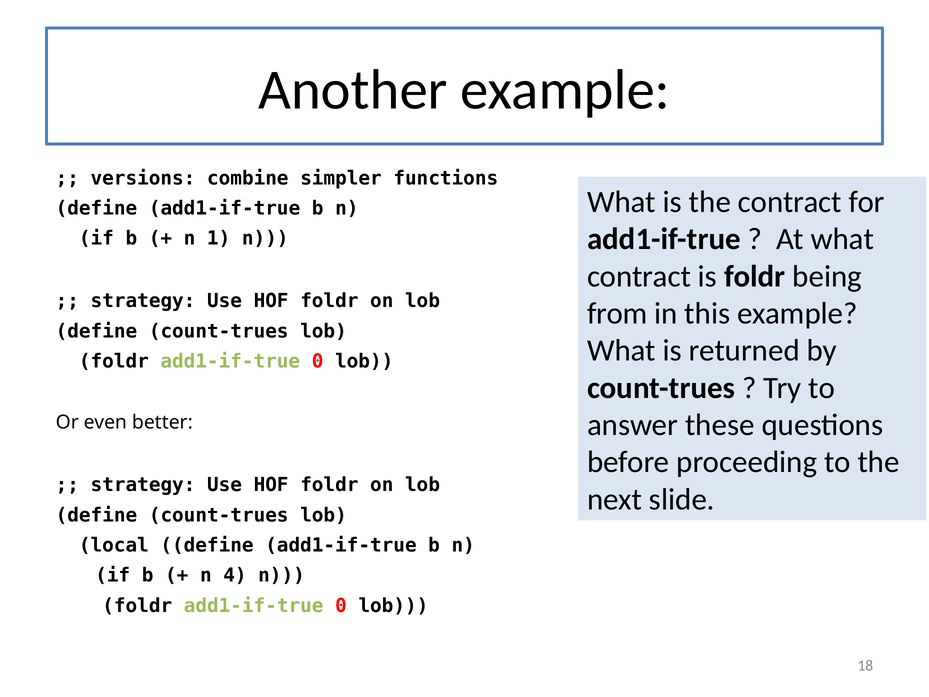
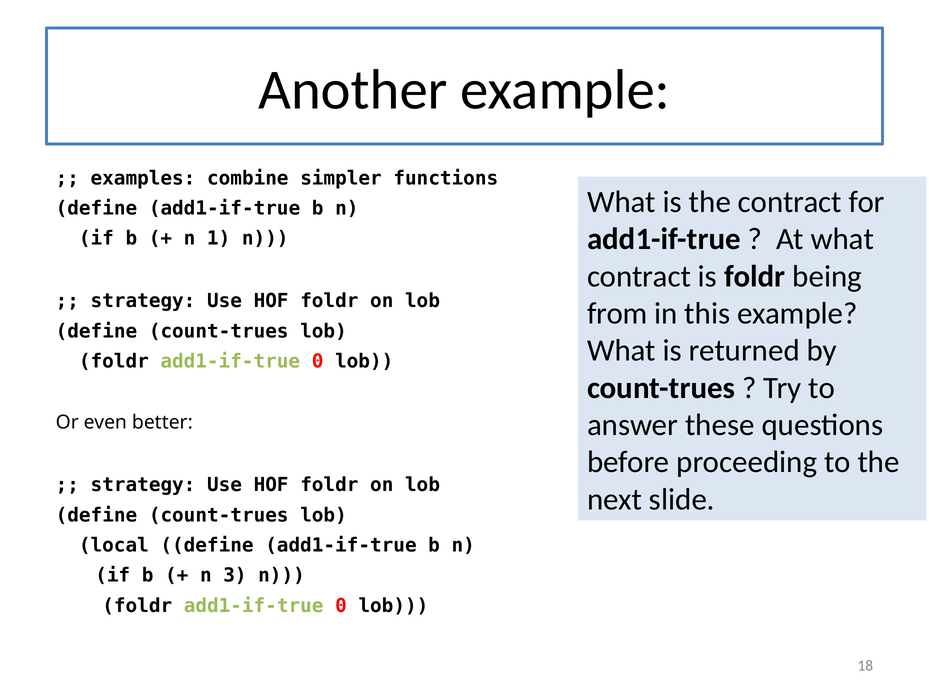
versions: versions -> examples
4: 4 -> 3
